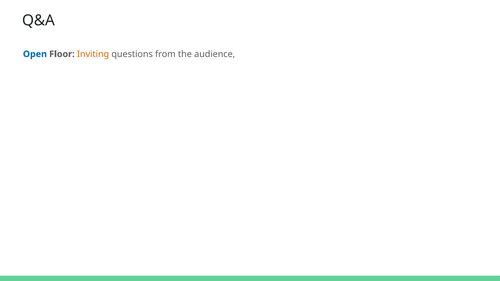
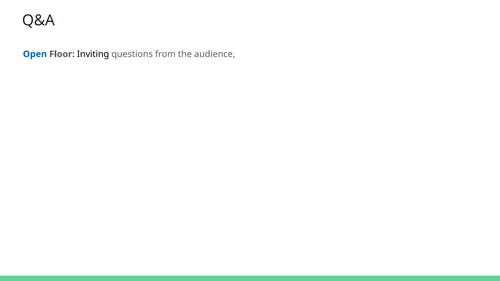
Inviting colour: orange -> black
